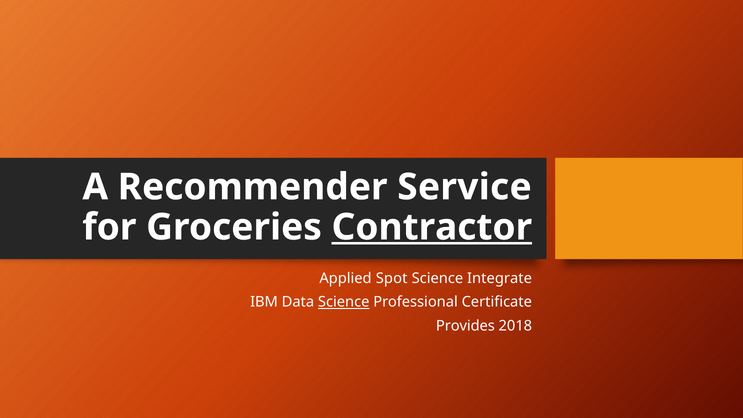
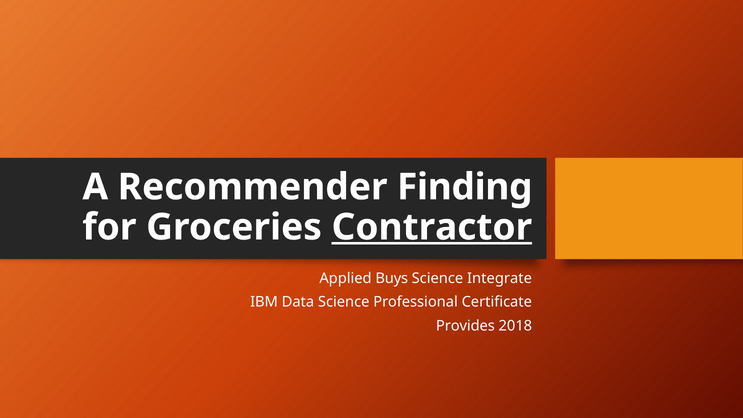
Service: Service -> Finding
Spot: Spot -> Buys
Science at (344, 302) underline: present -> none
